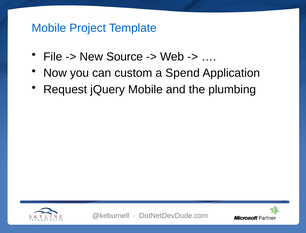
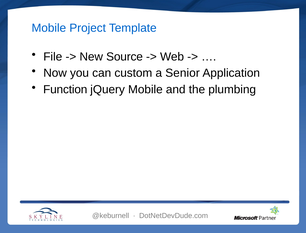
Spend: Spend -> Senior
Request: Request -> Function
